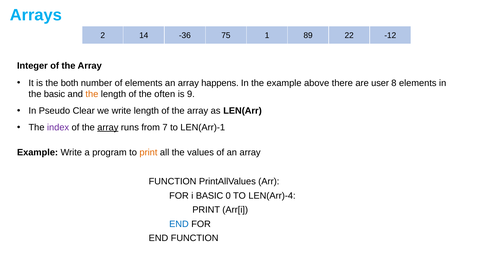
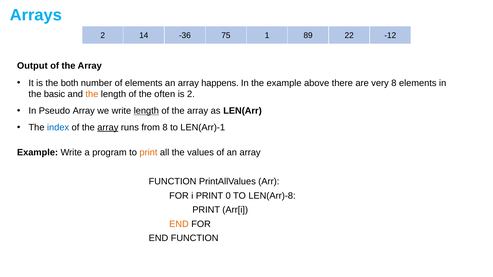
Integer: Integer -> Output
user: user -> very
is 9: 9 -> 2
Pseudo Clear: Clear -> Array
length at (146, 111) underline: none -> present
index colour: purple -> blue
from 7: 7 -> 8
i BASIC: BASIC -> PRINT
LEN(Arr)-4: LEN(Arr)-4 -> LEN(Arr)-8
END at (179, 224) colour: blue -> orange
